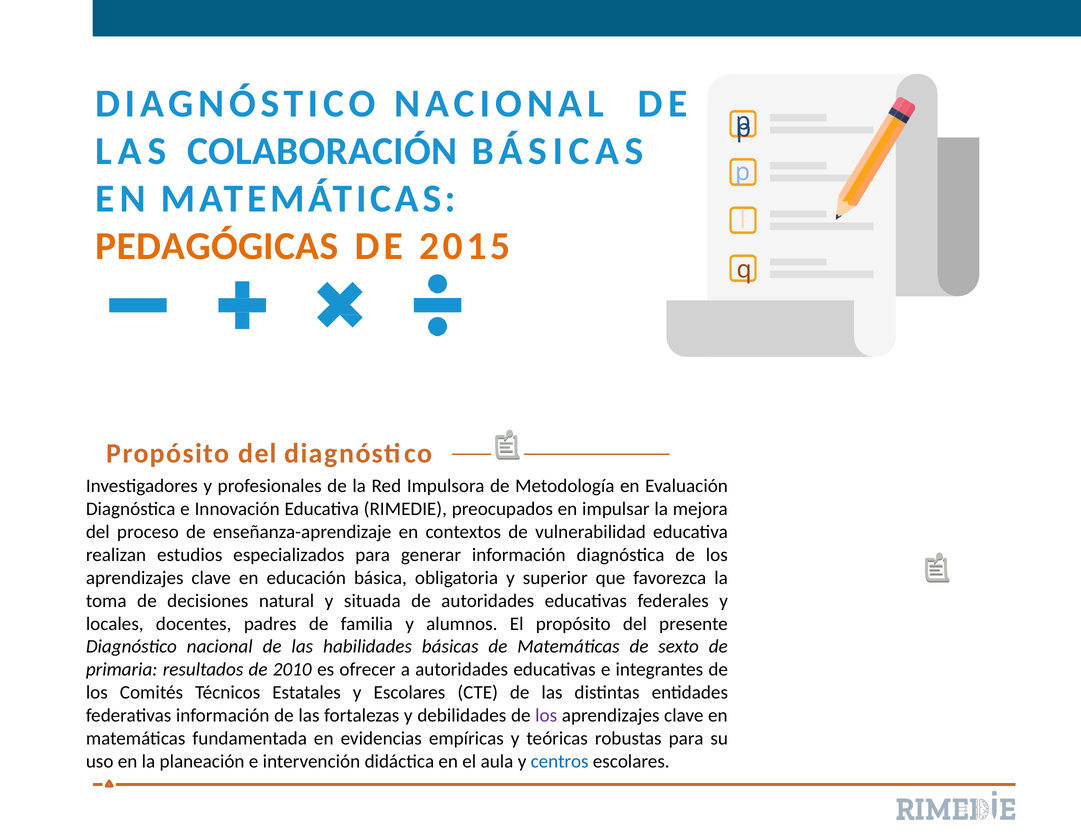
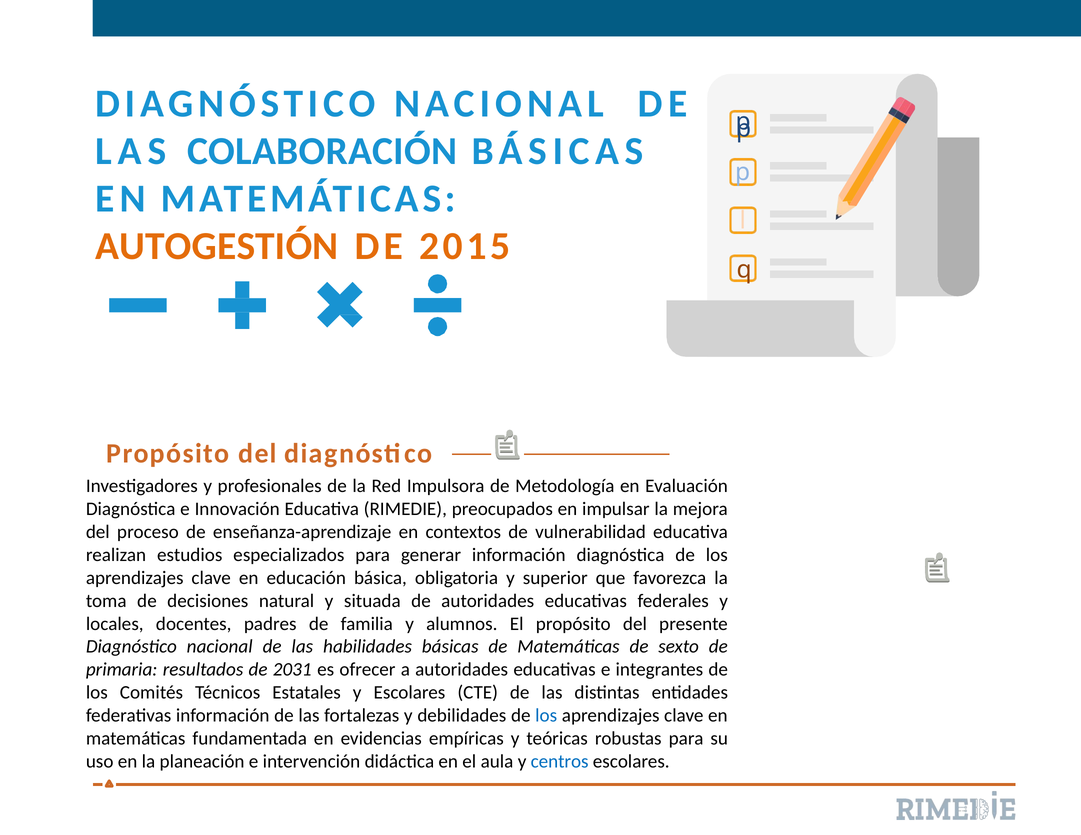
PEDAGÓGICAS: PEDAGÓGICAS -> AUTOGESTIÓN
2010: 2010 -> 2031
los at (546, 716) colour: purple -> blue
